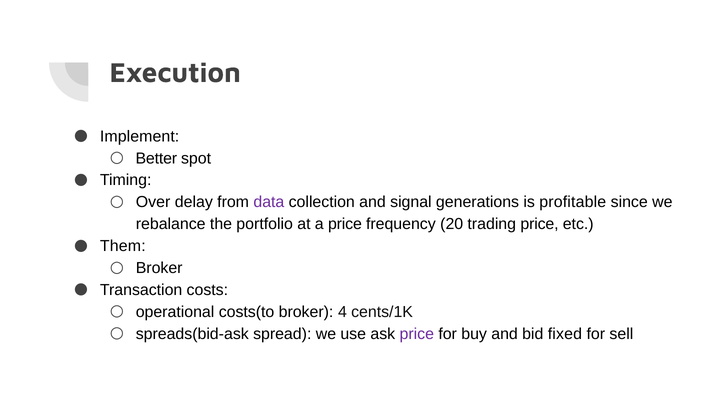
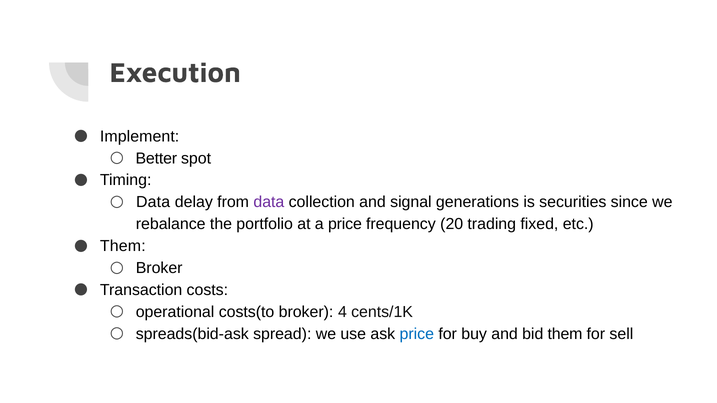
Over at (153, 202): Over -> Data
profitable: profitable -> securities
trading price: price -> fixed
price at (417, 334) colour: purple -> blue
bid fixed: fixed -> them
